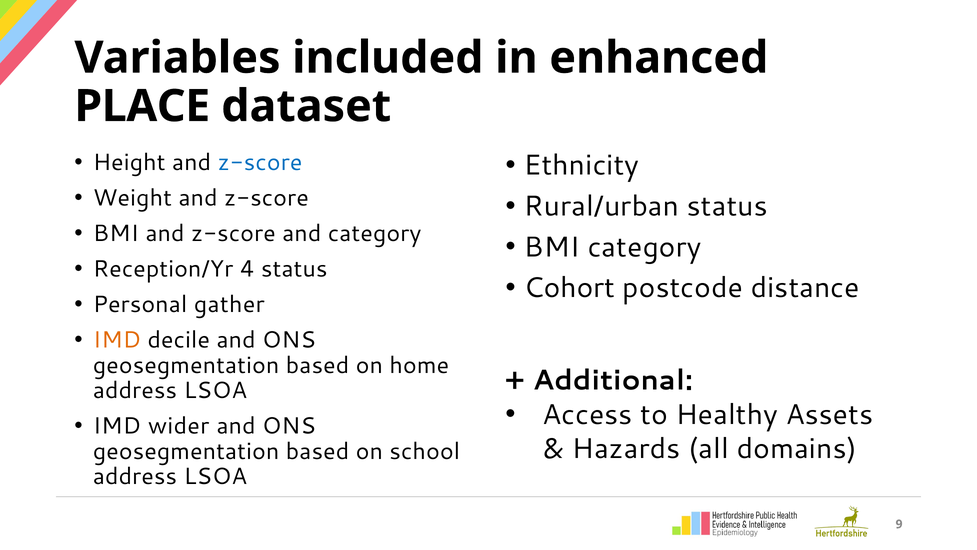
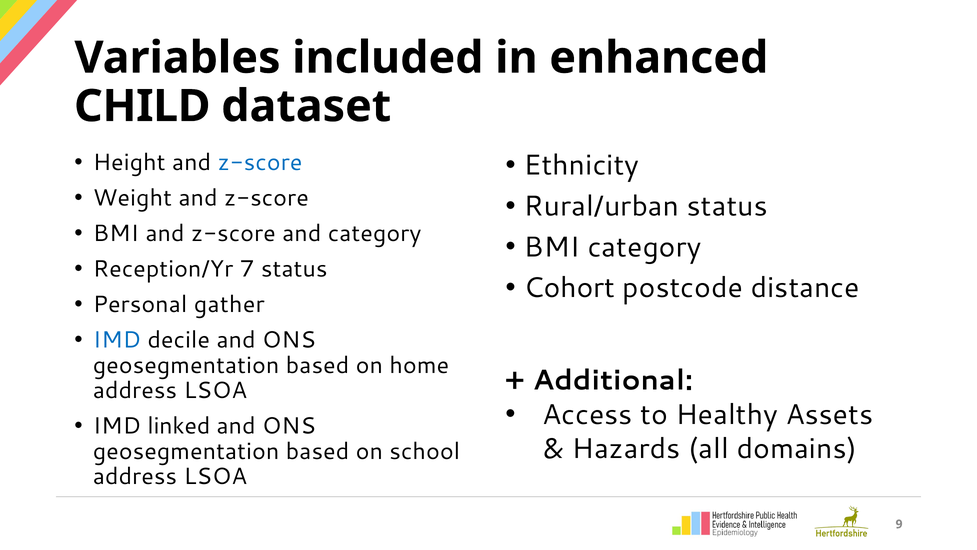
PLACE: PLACE -> CHILD
4: 4 -> 7
IMD at (117, 340) colour: orange -> blue
wider: wider -> linked
